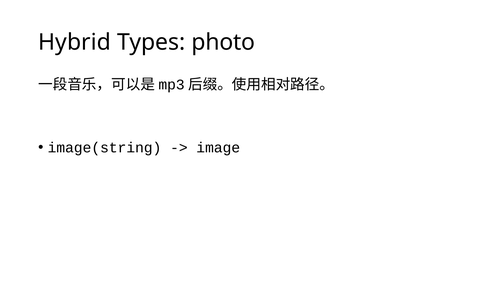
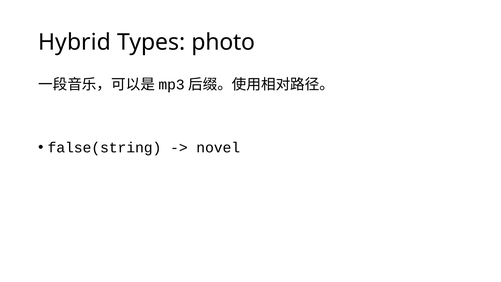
image(string: image(string -> false(string
image: image -> novel
